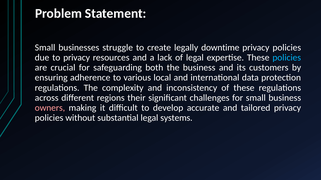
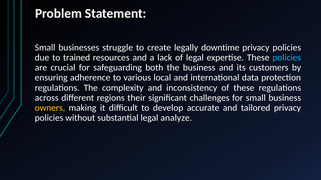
to privacy: privacy -> trained
owners colour: pink -> yellow
systems: systems -> analyze
